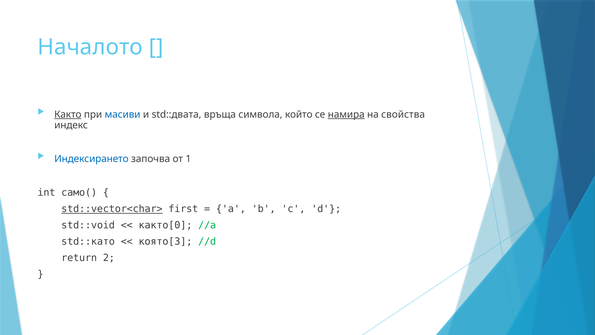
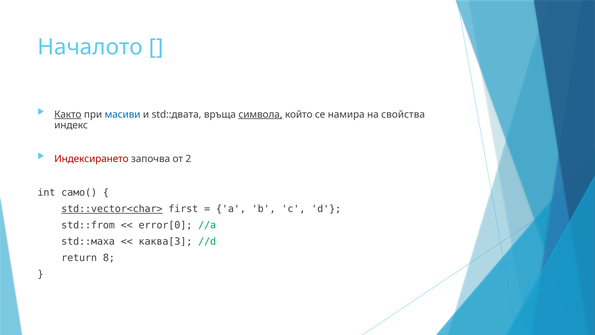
символа underline: none -> present
намира underline: present -> none
Индексирането colour: blue -> red
1: 1 -> 2
std::void: std::void -> std::from
както[0: както[0 -> error[0
std::като: std::като -> std::маха
която[3: която[3 -> каква[3
2: 2 -> 8
